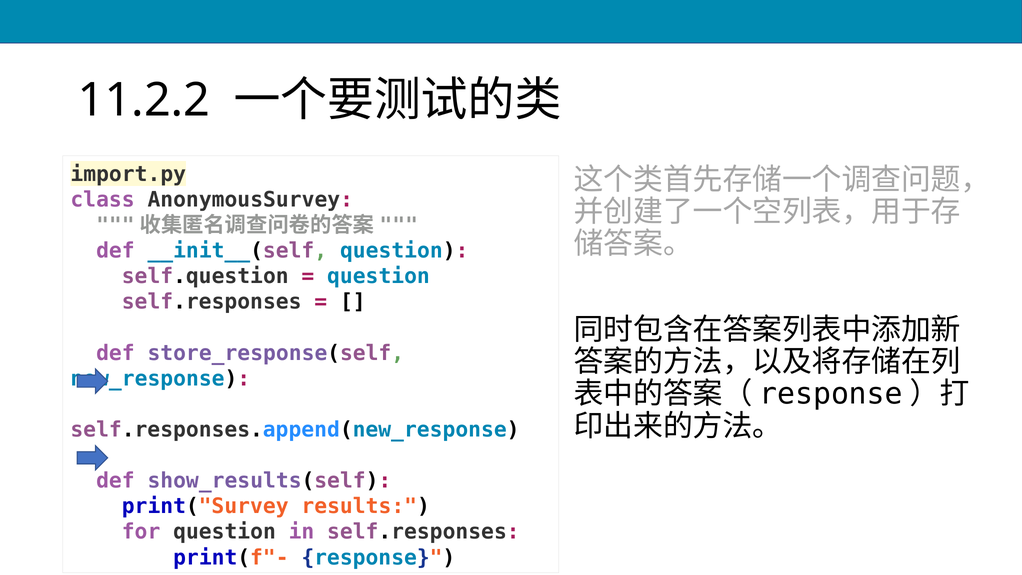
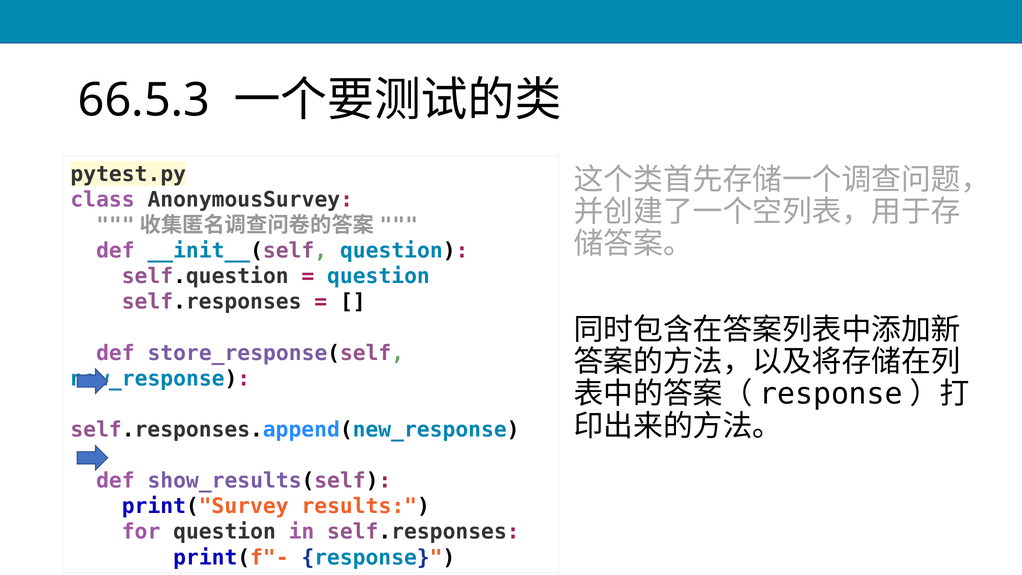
11.2.2: 11.2.2 -> 66.5.3
import.py: import.py -> pytest.py
